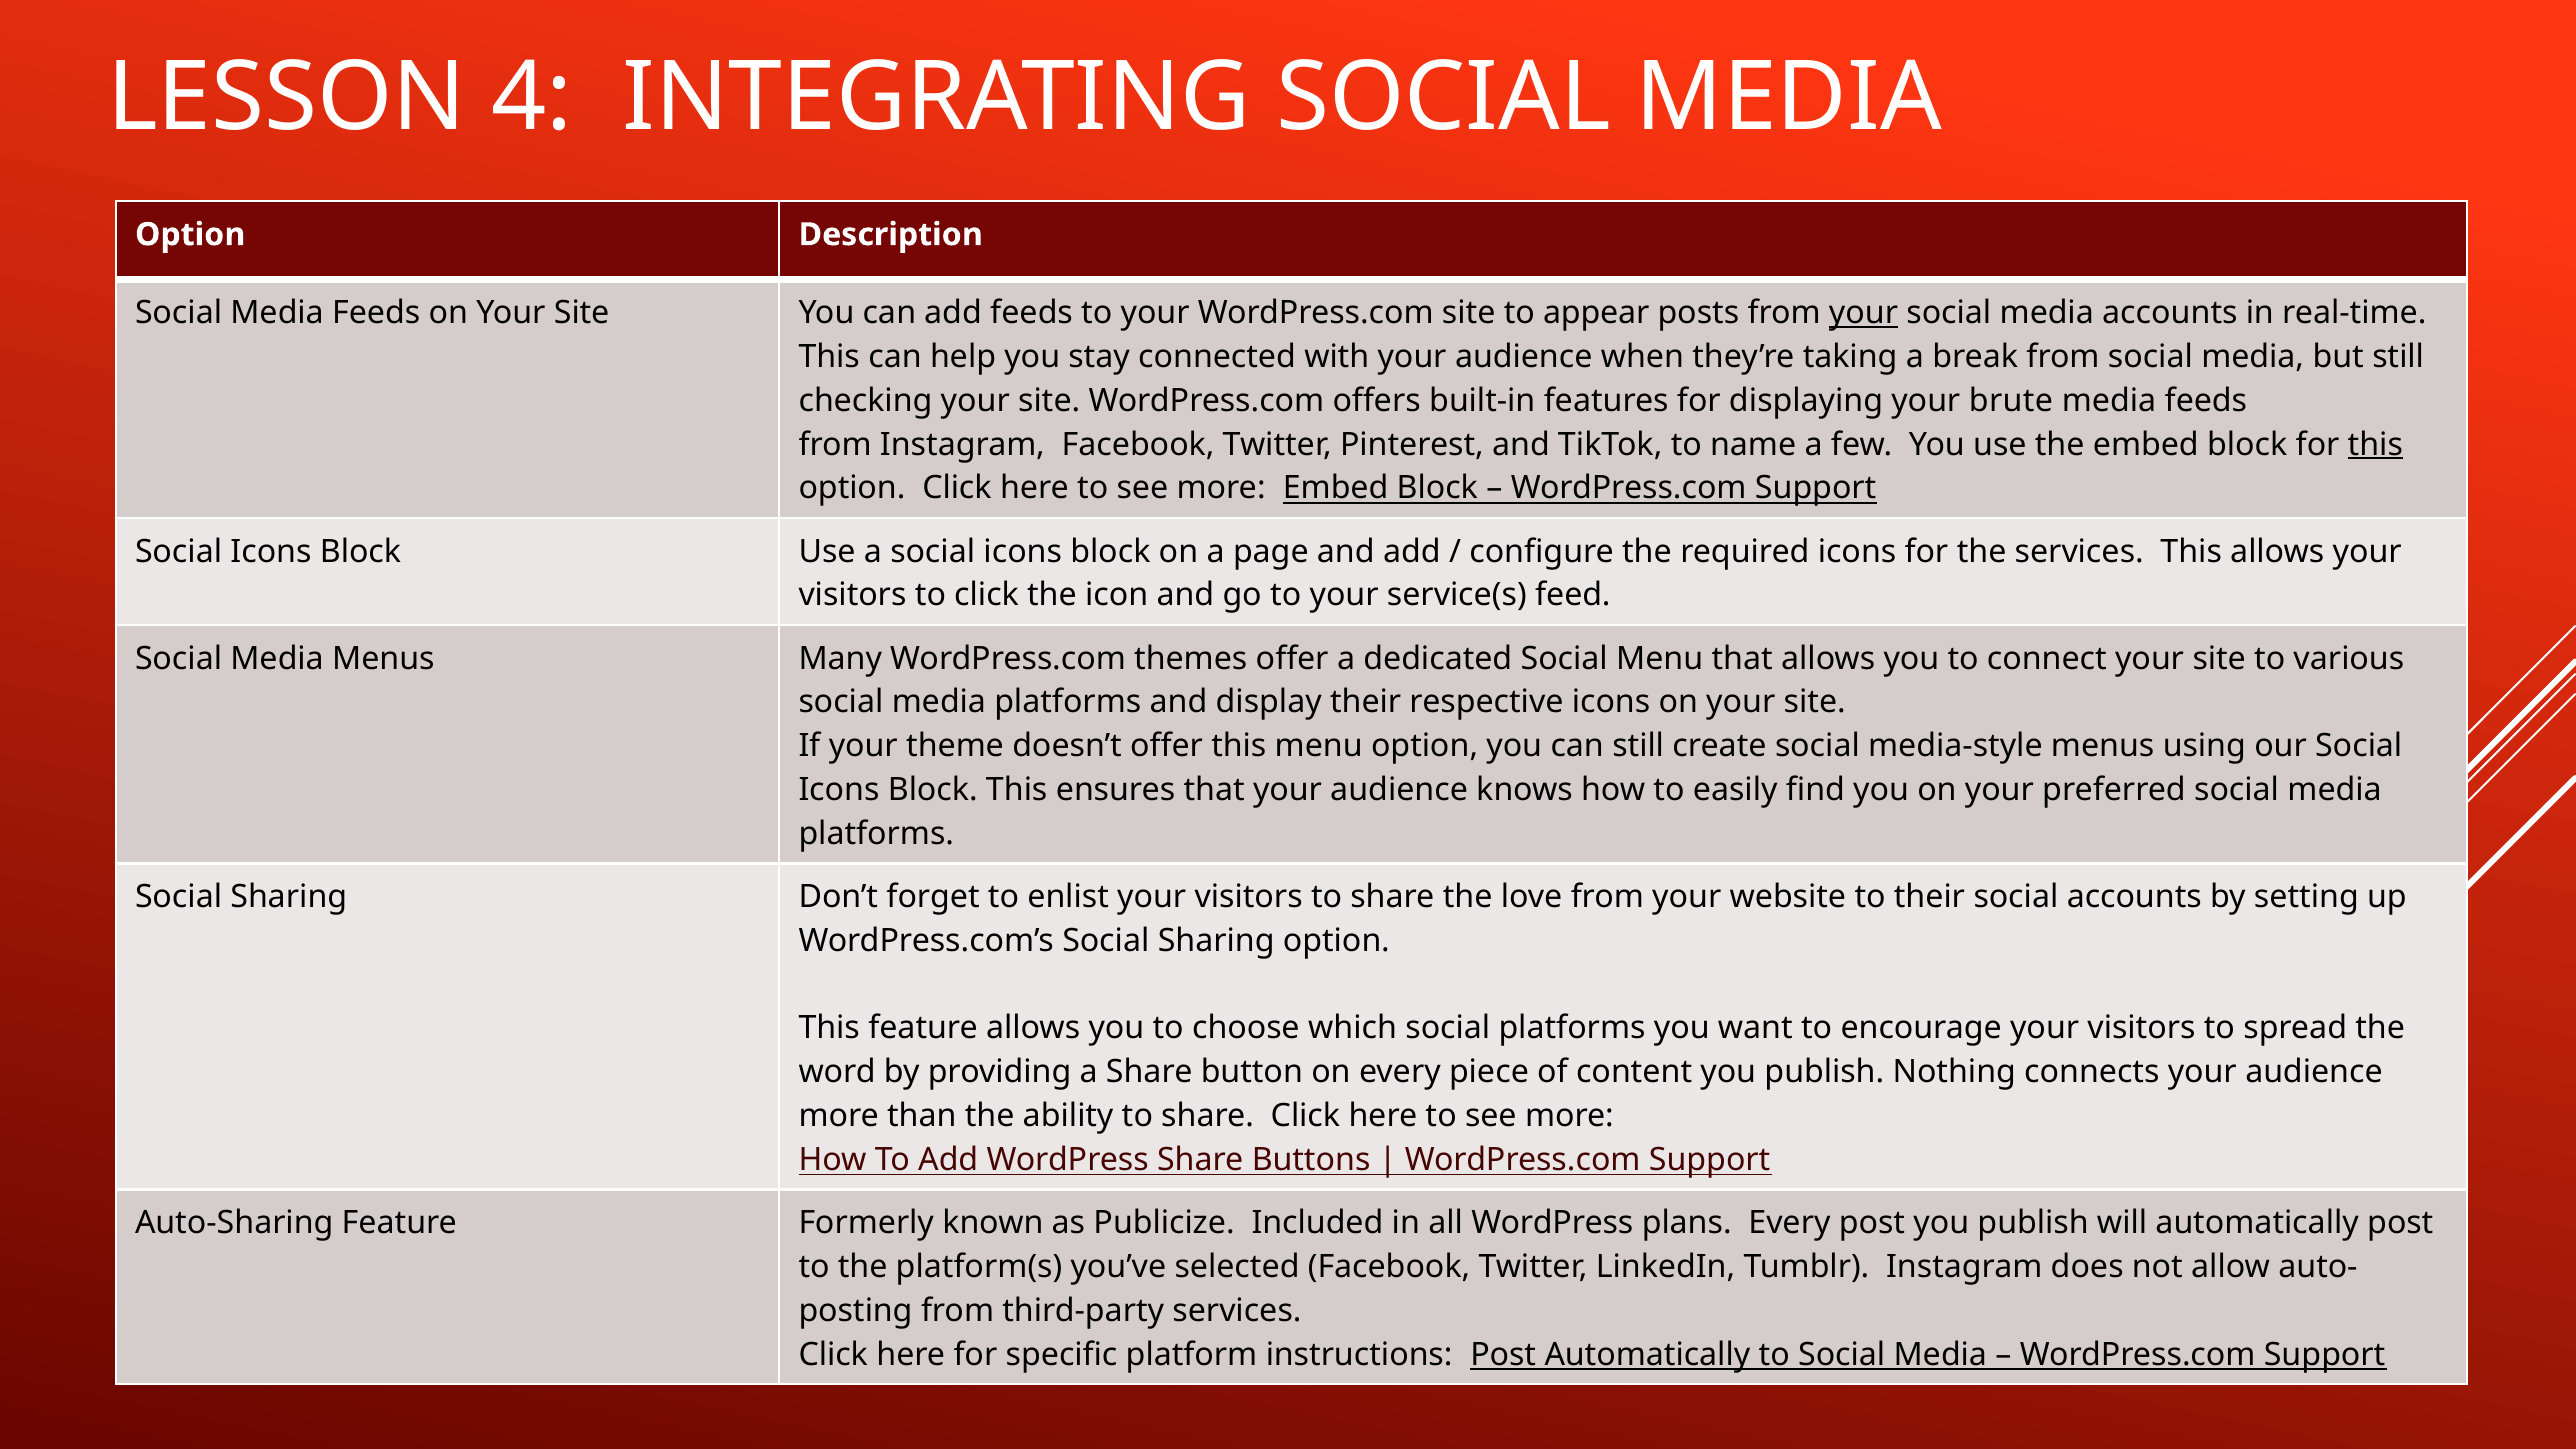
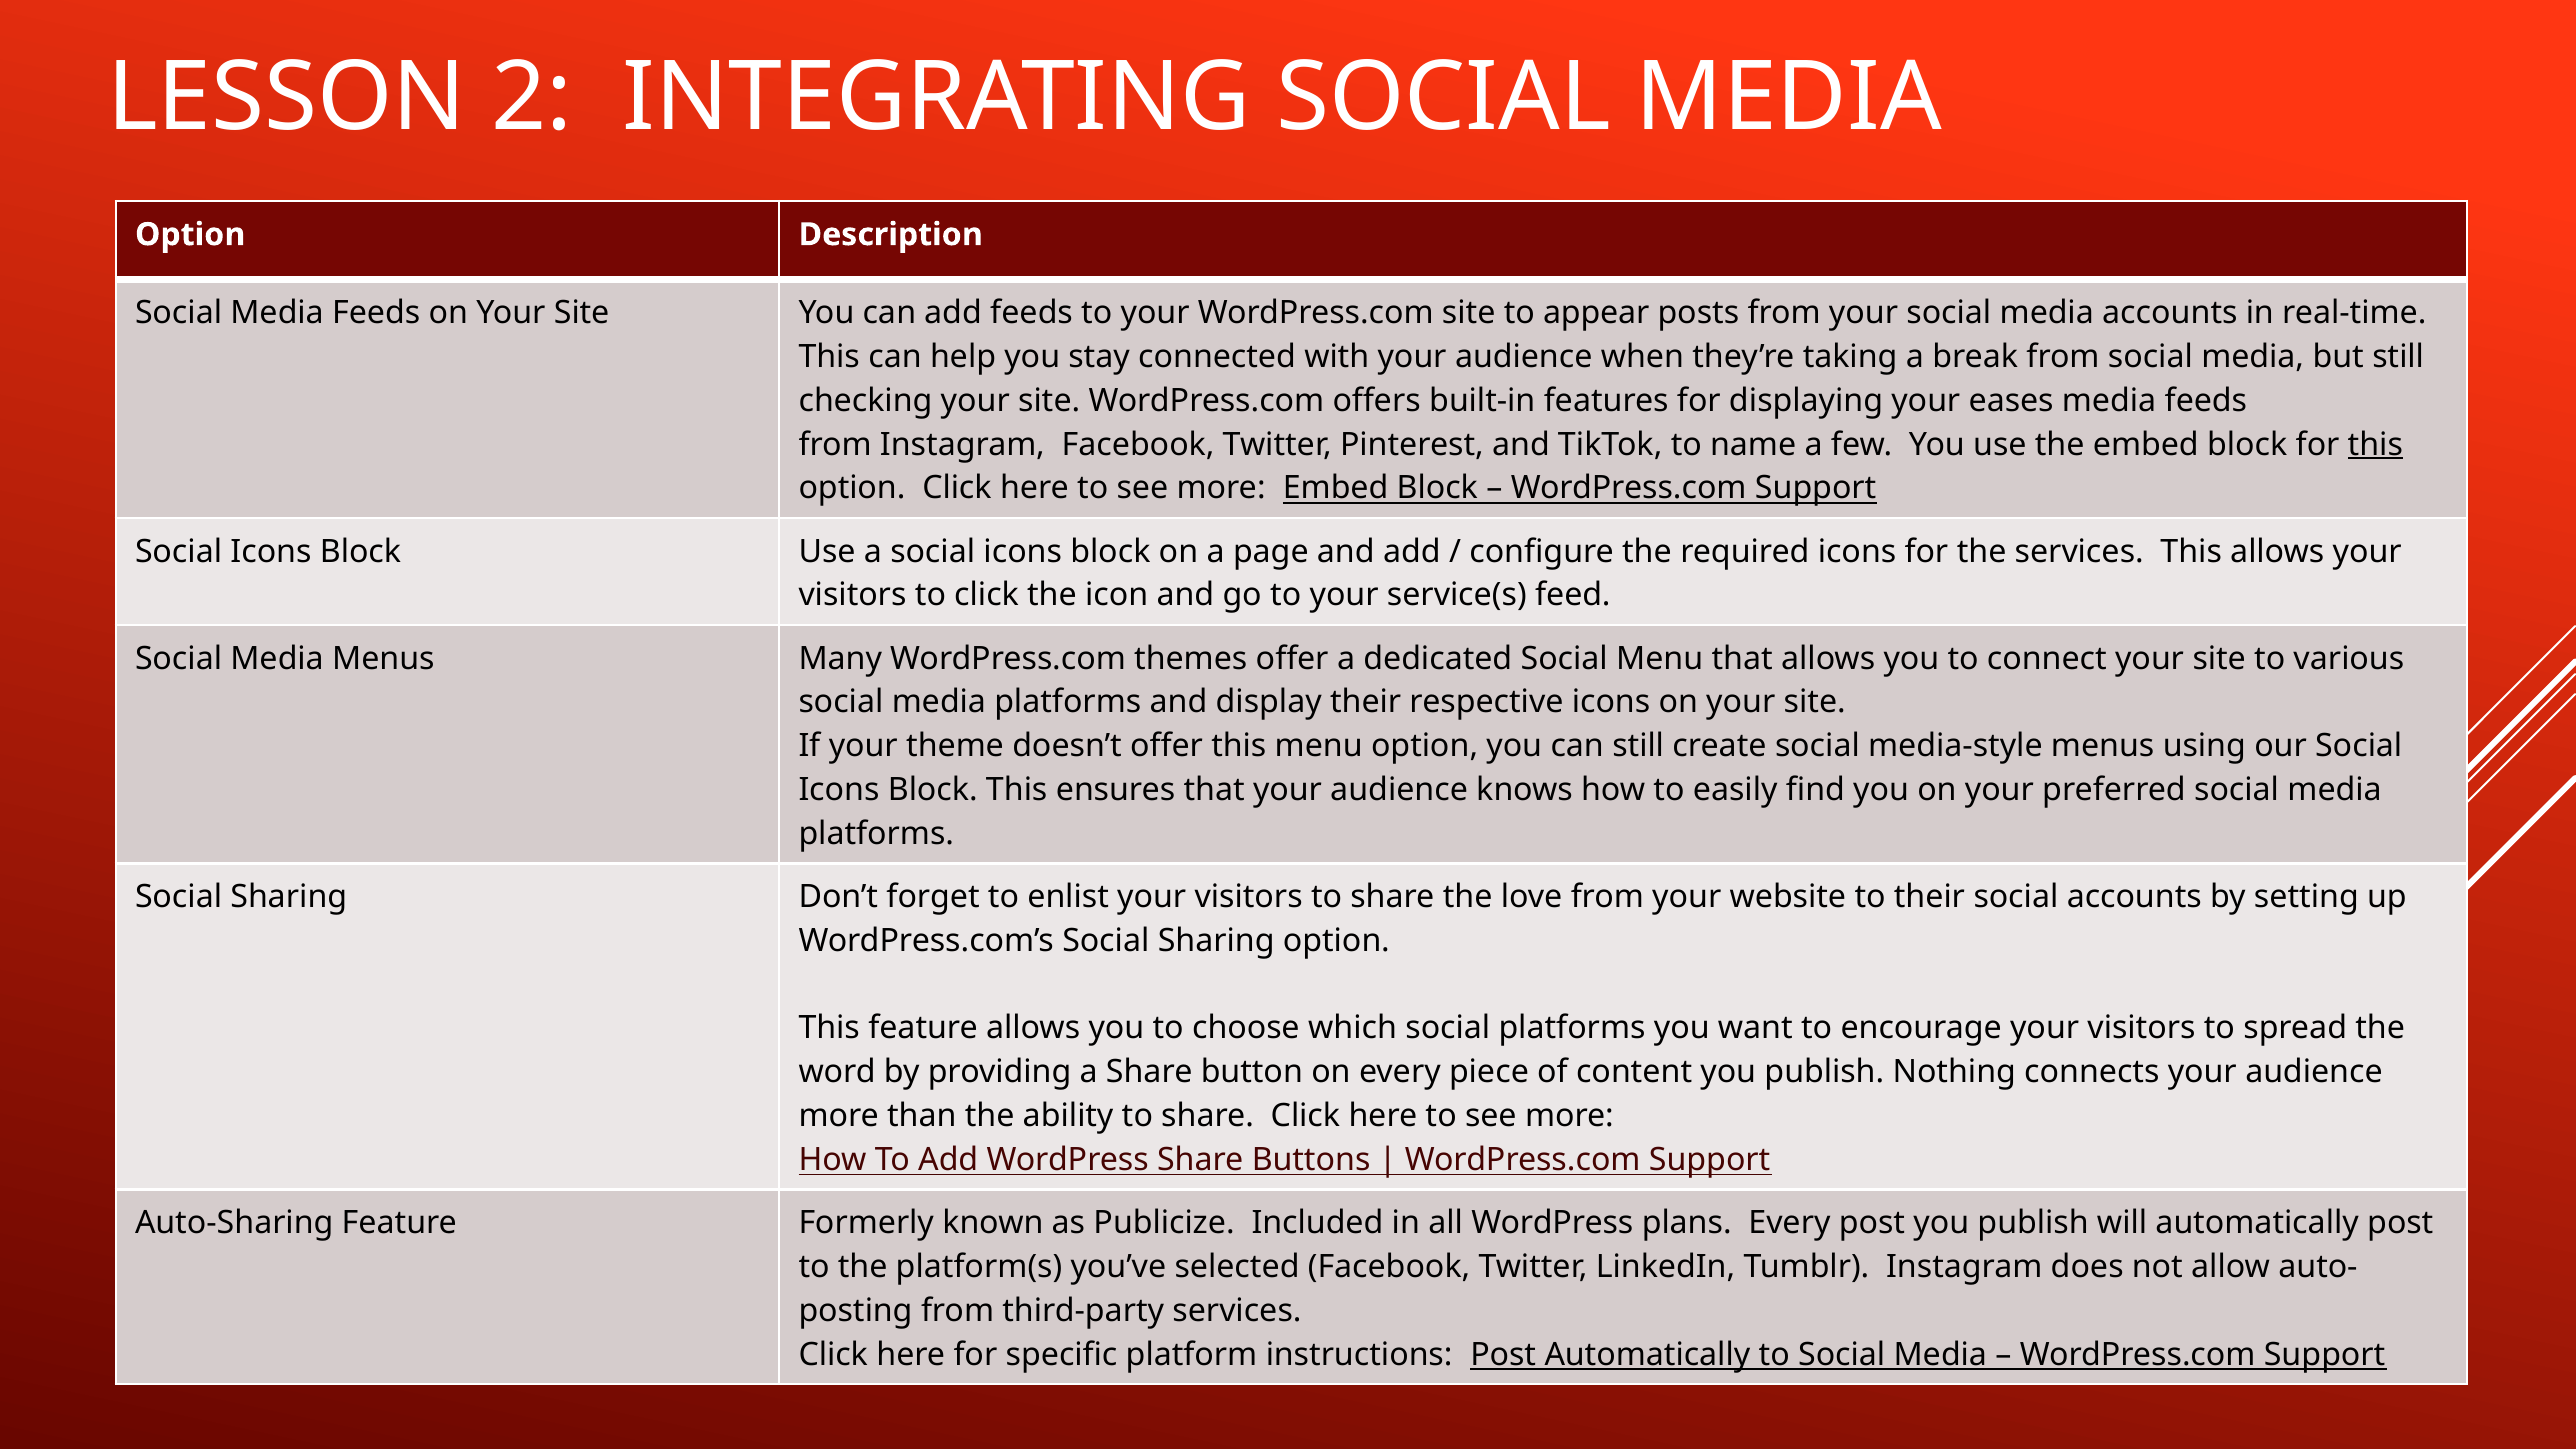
4: 4 -> 2
your at (1863, 313) underline: present -> none
brute: brute -> eases
